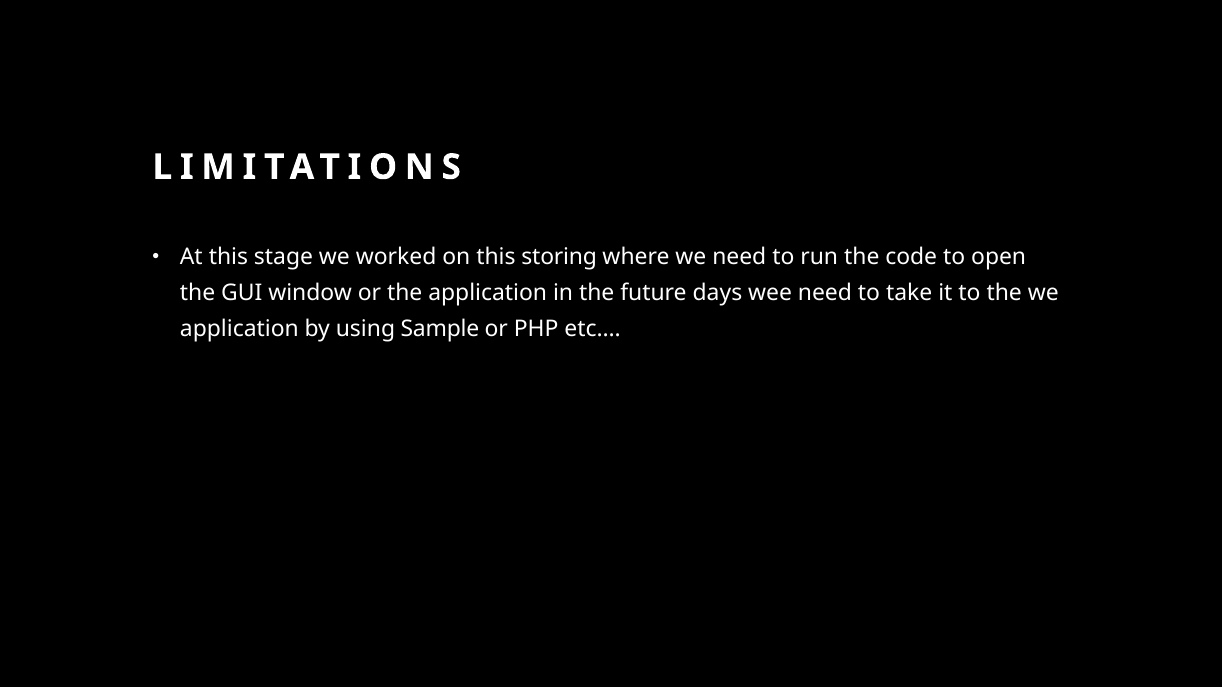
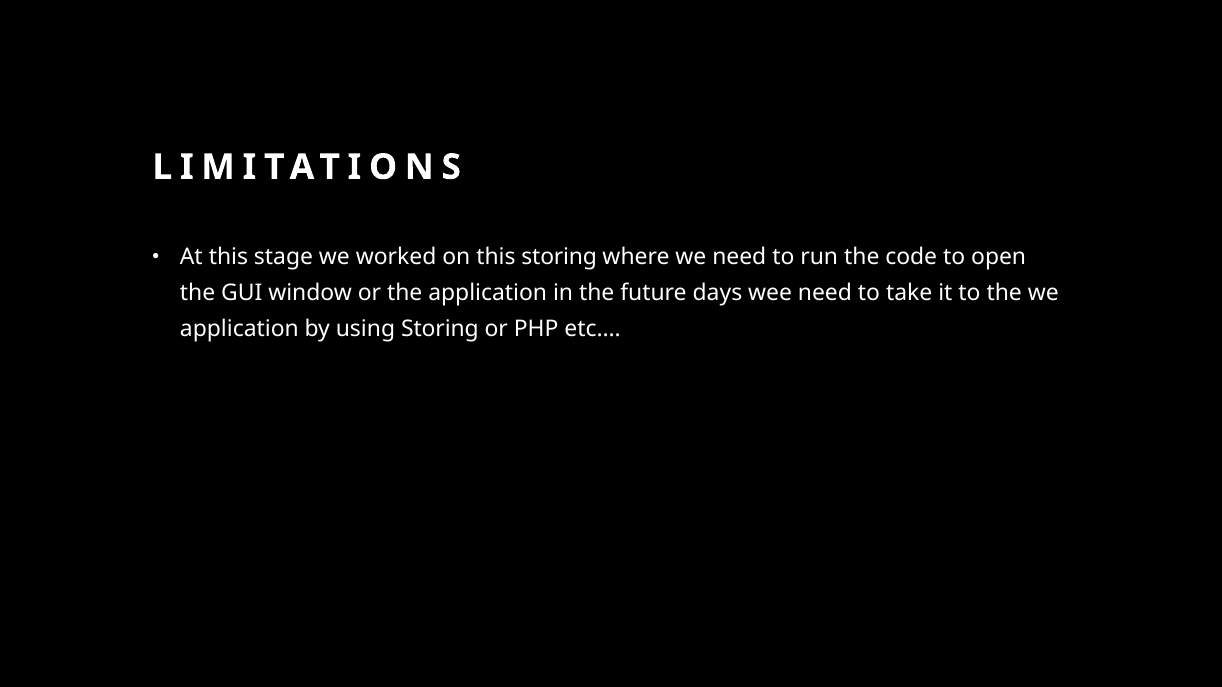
using Sample: Sample -> Storing
